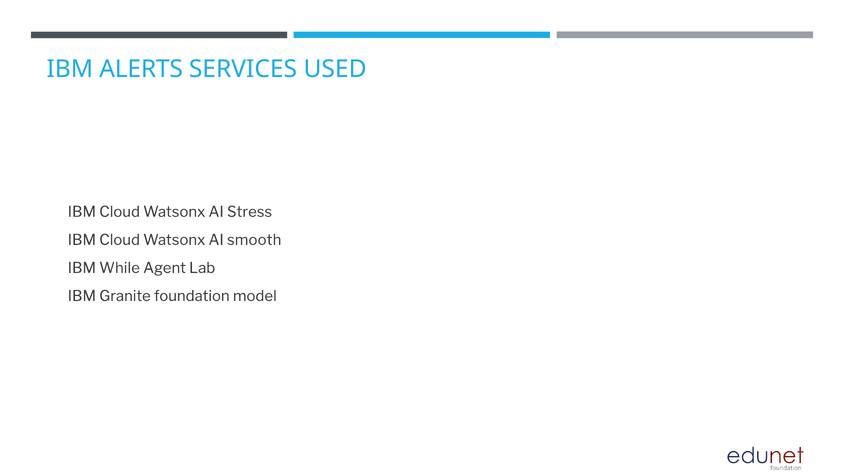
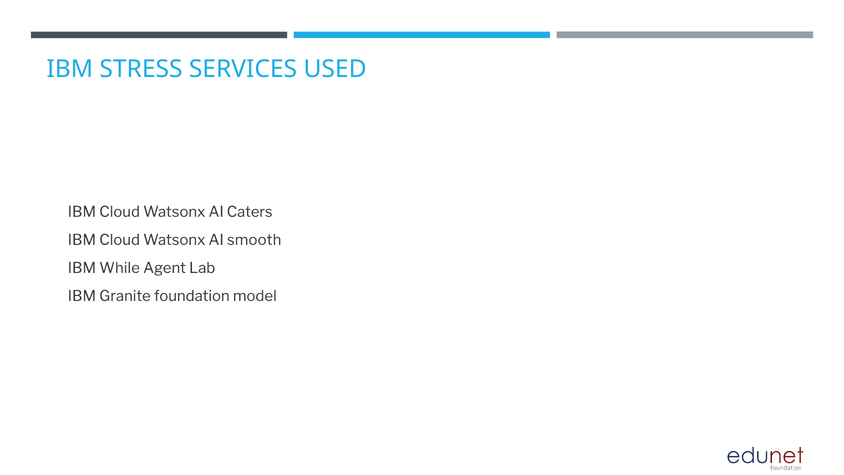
ALERTS: ALERTS -> STRESS
Stress: Stress -> Caters
